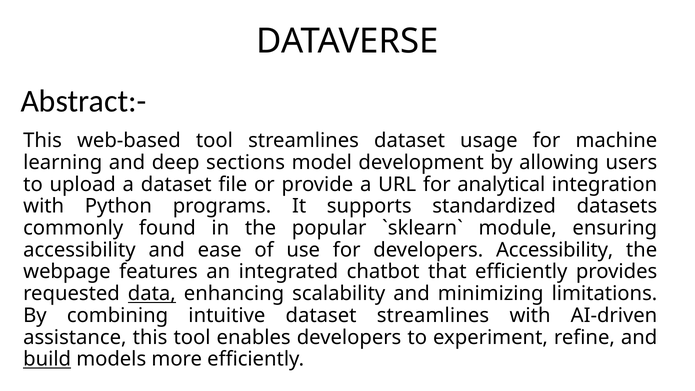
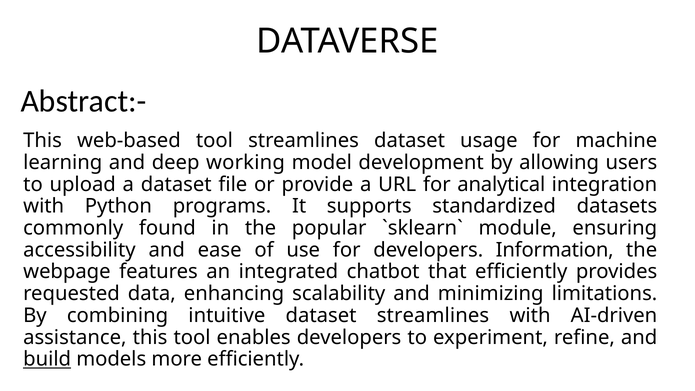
sections: sections -> working
developers Accessibility: Accessibility -> Information
data underline: present -> none
